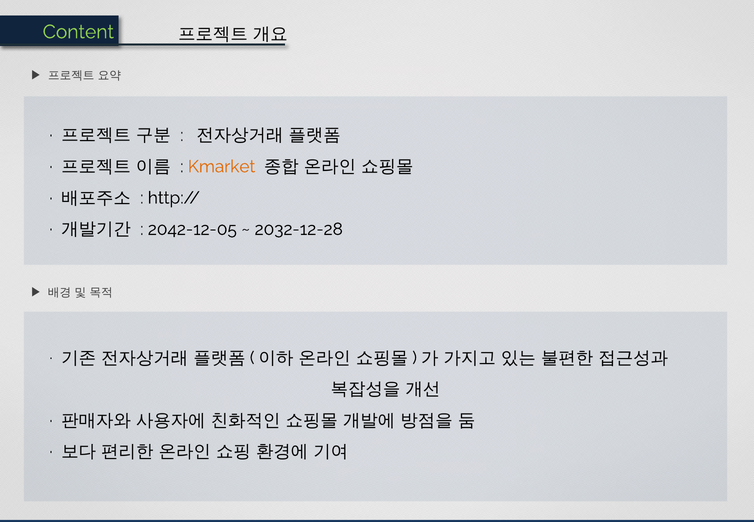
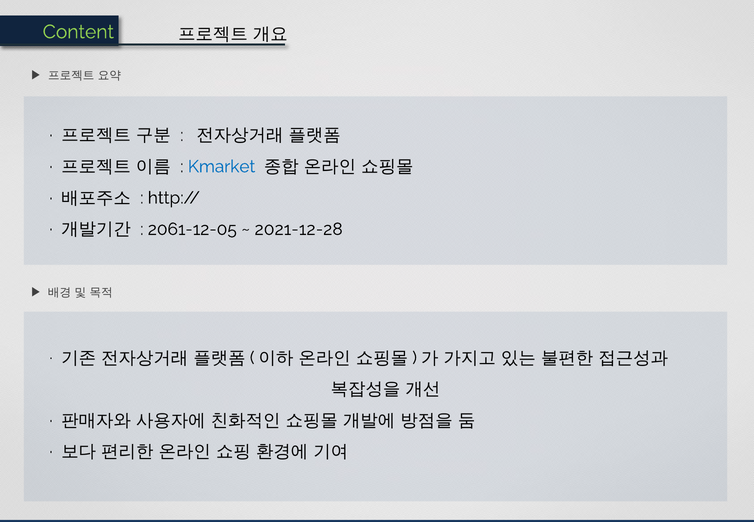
Kmarket colour: orange -> blue
2042-12-05: 2042-12-05 -> 2061-12-05
2032-12-28: 2032-12-28 -> 2021-12-28
